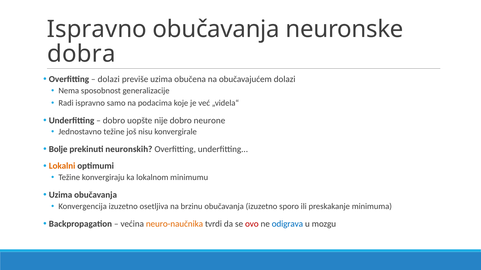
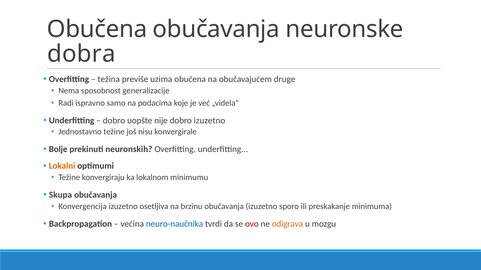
Ispravno at (97, 29): Ispravno -> Obučena
dolazi at (109, 79): dolazi -> težina
obučavajućem dolazi: dolazi -> druge
dobro neurone: neurone -> izuzetno
Uzima at (61, 195): Uzima -> Skupa
neuro-naučnika colour: orange -> blue
odigrava colour: blue -> orange
